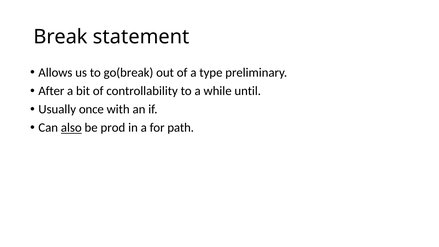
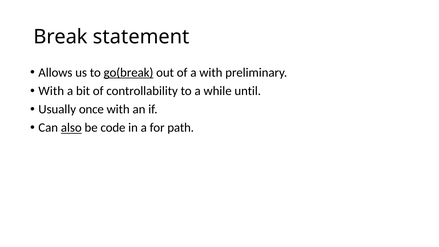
go(break underline: none -> present
a type: type -> with
After at (51, 91): After -> With
prod: prod -> code
